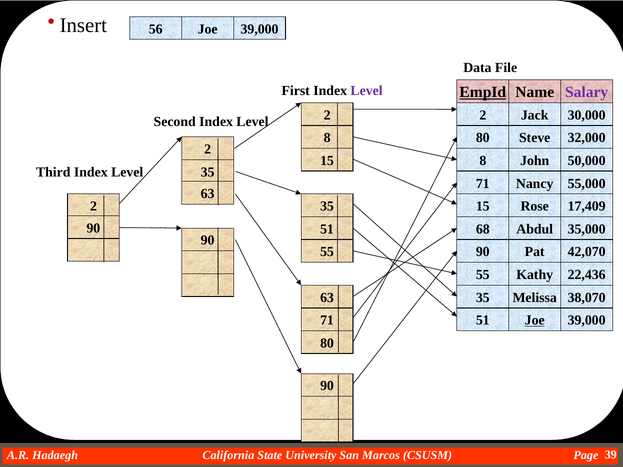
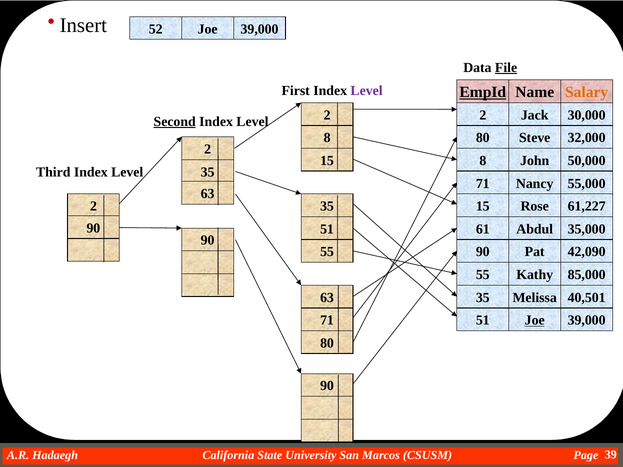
56: 56 -> 52
File underline: none -> present
Salary colour: purple -> orange
Second underline: none -> present
17,409: 17,409 -> 61,227
68: 68 -> 61
42,070: 42,070 -> 42,090
22,436: 22,436 -> 85,000
38,070: 38,070 -> 40,501
